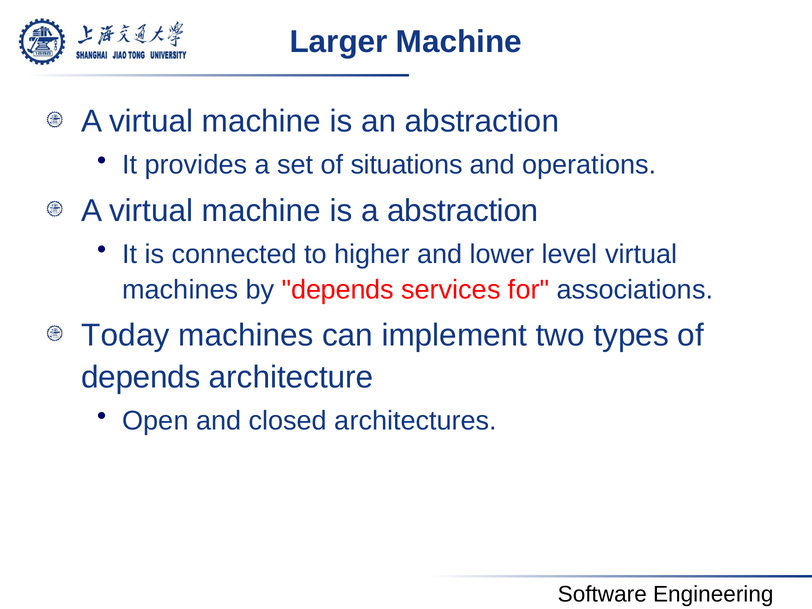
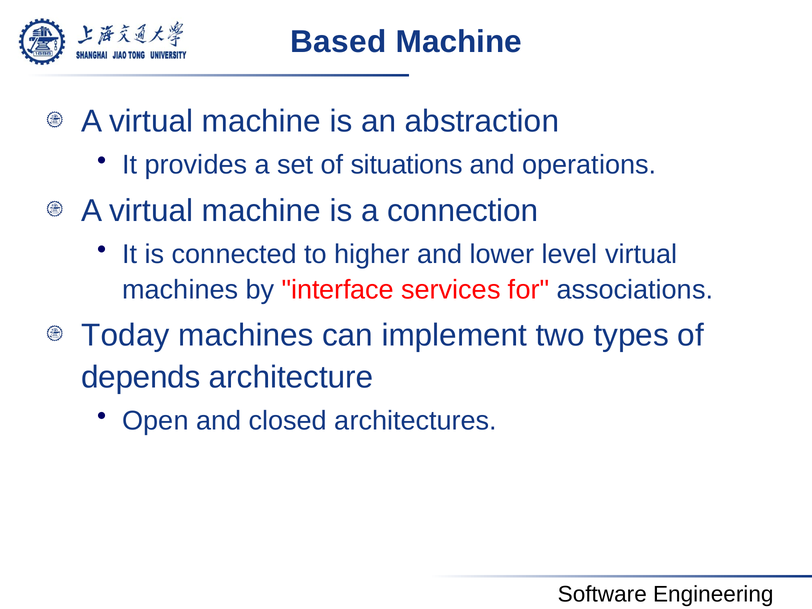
Larger: Larger -> Based
a abstraction: abstraction -> connection
by depends: depends -> interface
